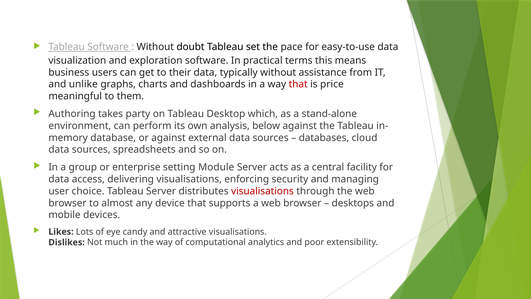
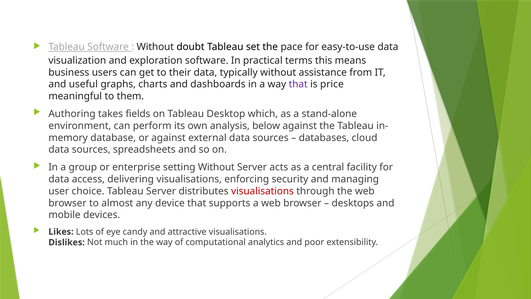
unlike: unlike -> useful
that at (298, 84) colour: red -> purple
party: party -> fields
setting Module: Module -> Without
